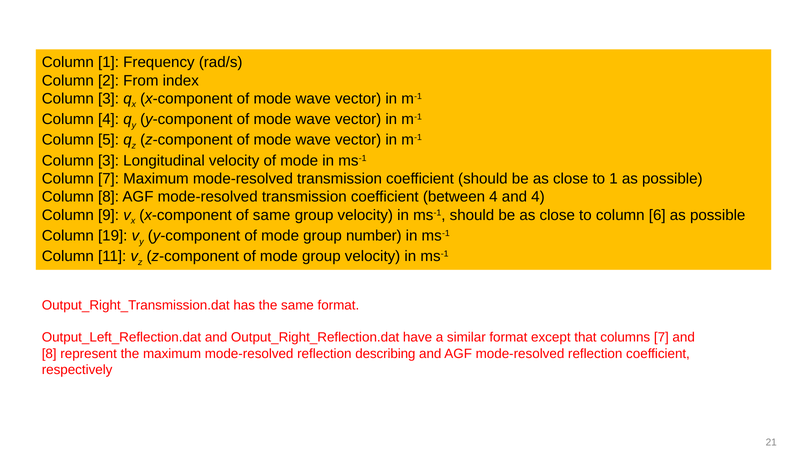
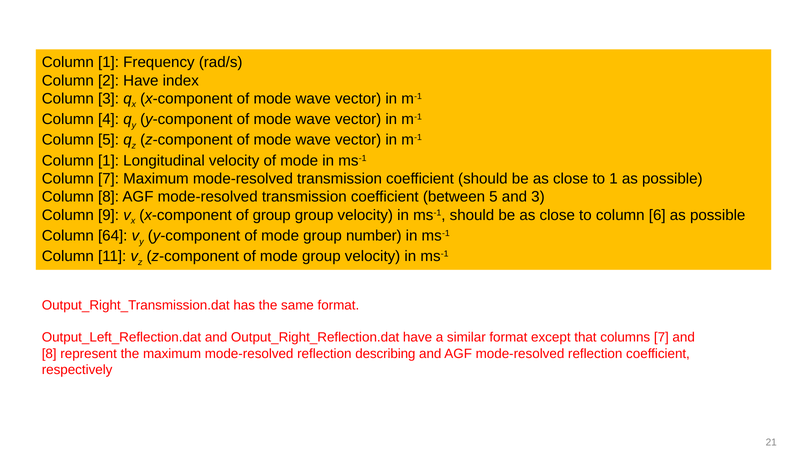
2 From: From -> Have
3 at (109, 161): 3 -> 1
between 4: 4 -> 5
and 4: 4 -> 3
of same: same -> group
19: 19 -> 64
